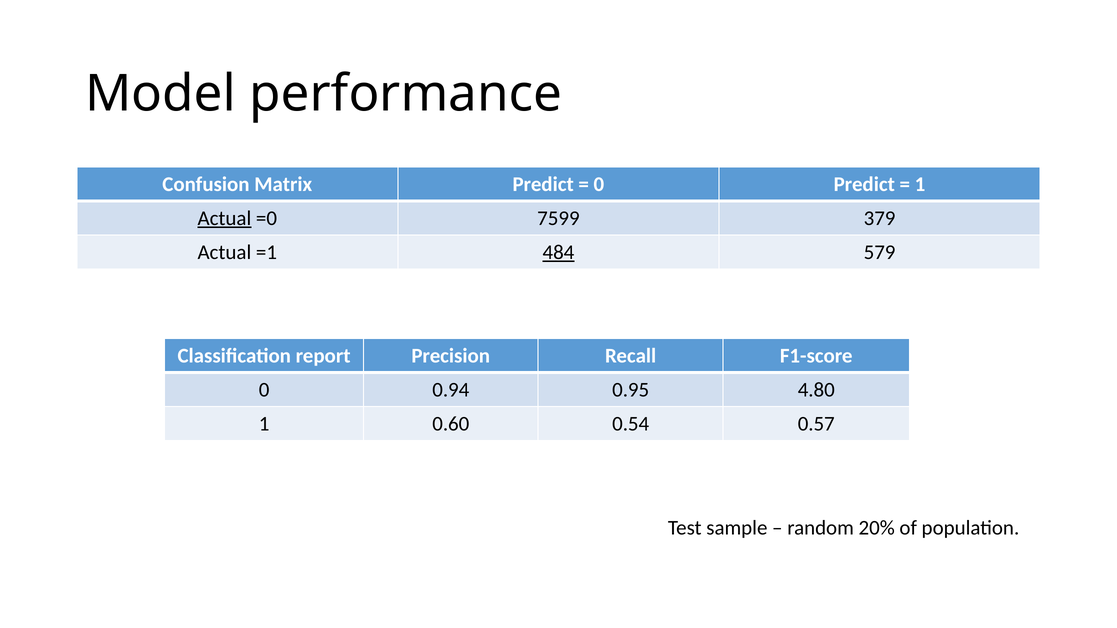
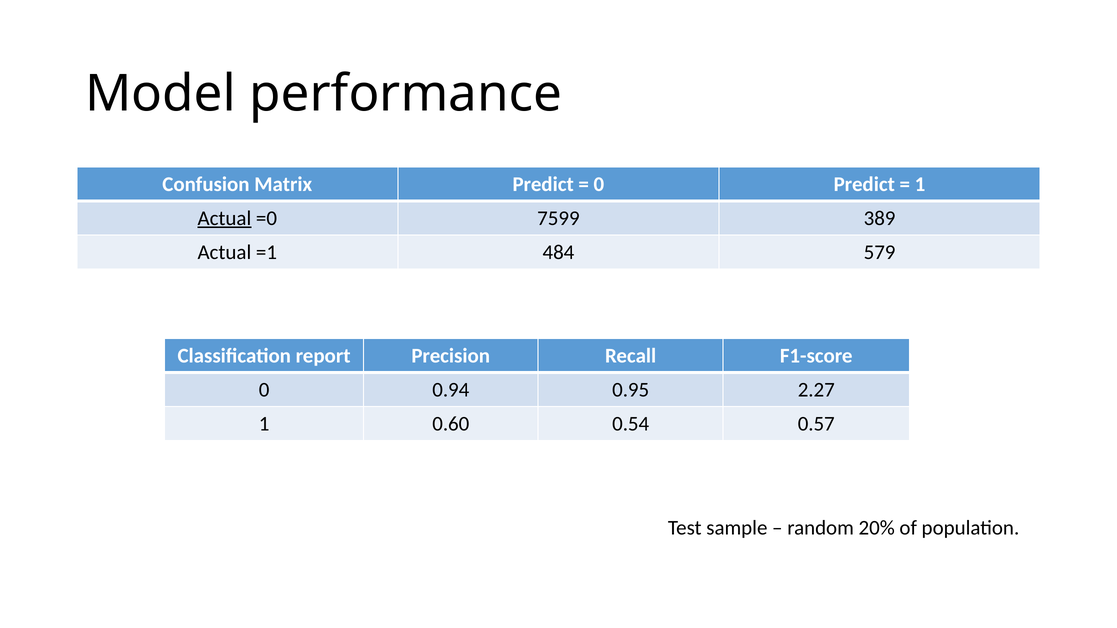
379: 379 -> 389
484 underline: present -> none
4.80: 4.80 -> 2.27
